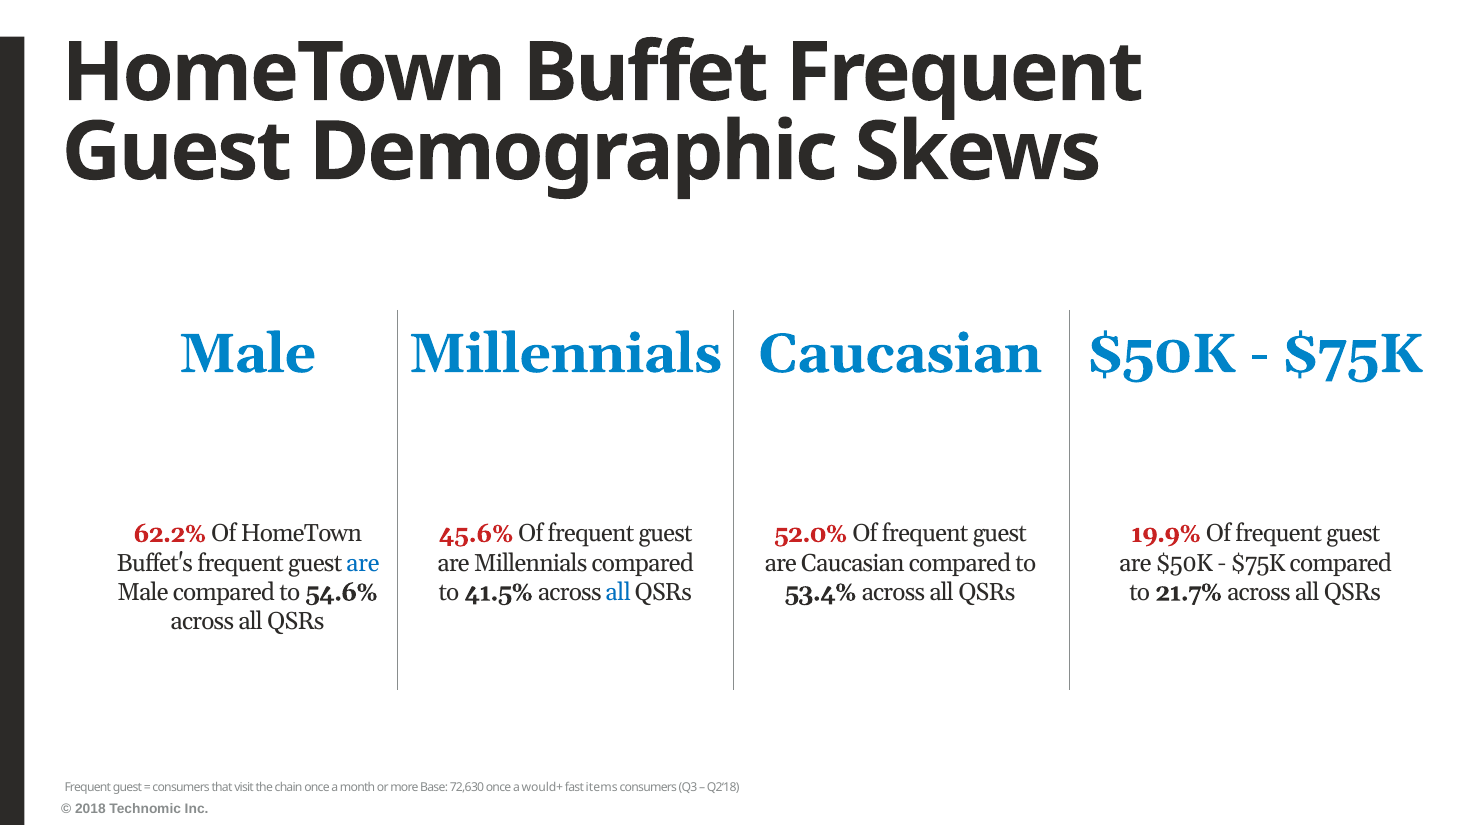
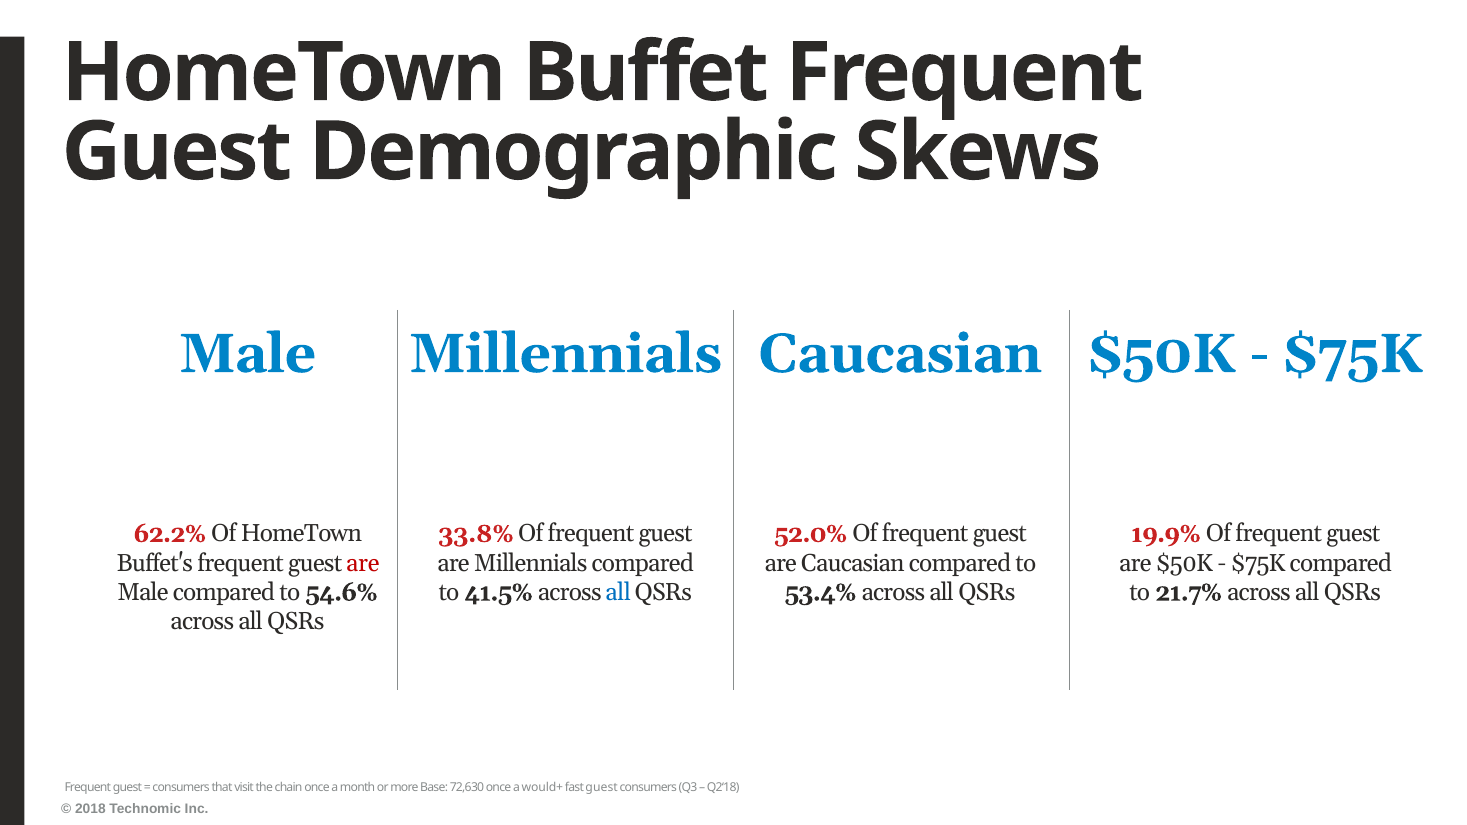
45.6%: 45.6% -> 33.8%
are at (363, 563) colour: blue -> red
fast items: items -> guest
